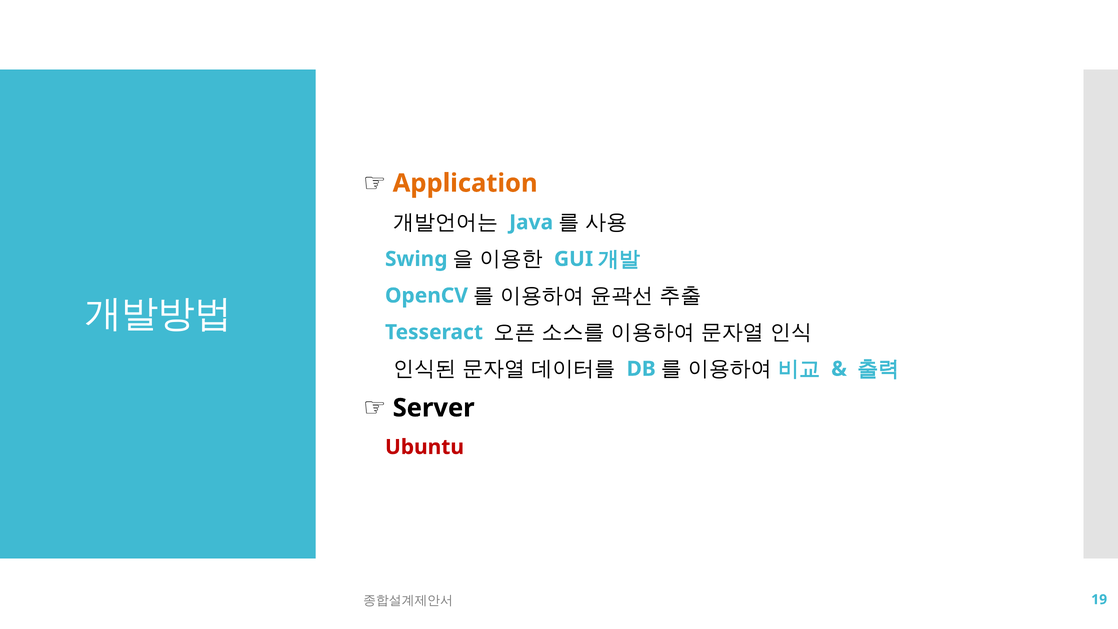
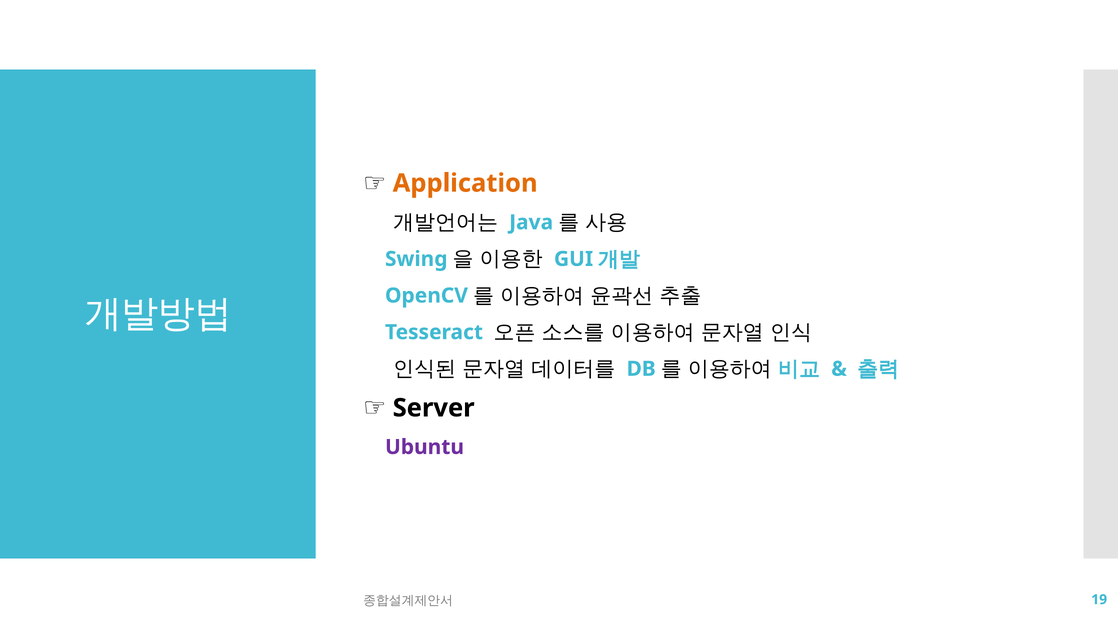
Ubuntu colour: red -> purple
